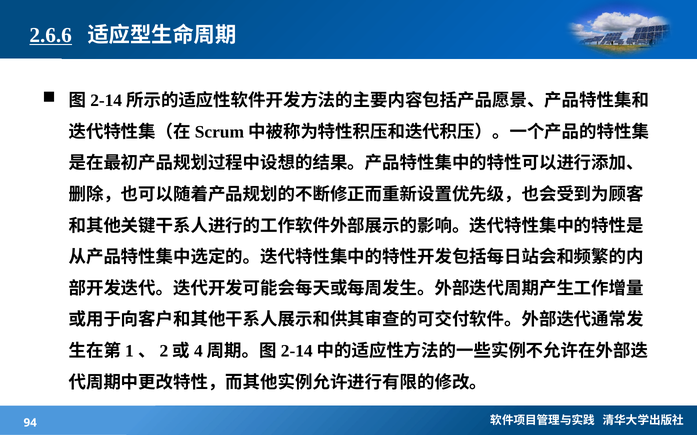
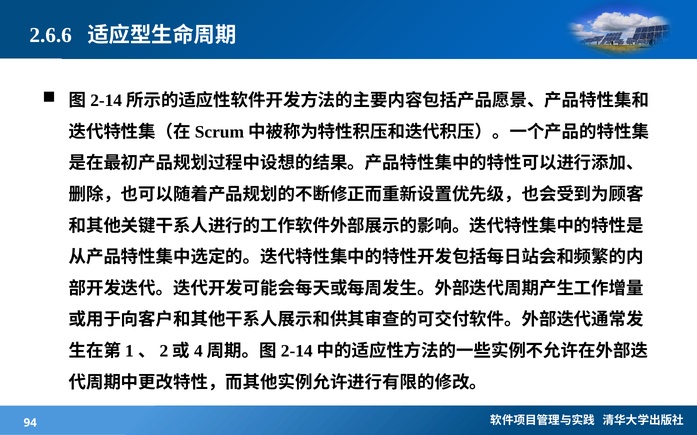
2.6.6 underline: present -> none
